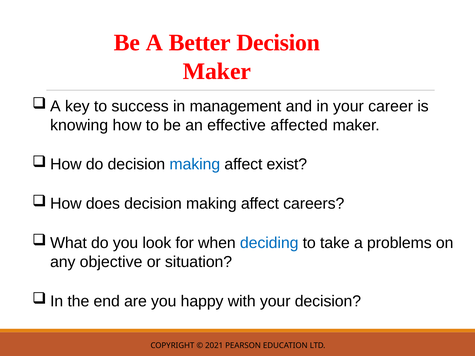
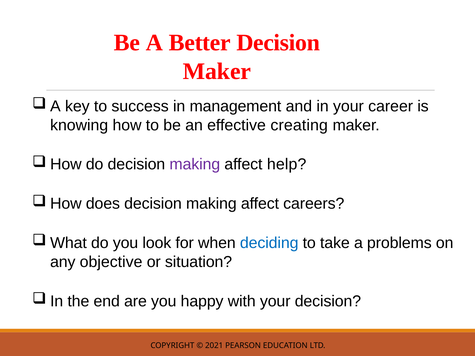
affected: affected -> creating
making at (195, 165) colour: blue -> purple
exist: exist -> help
